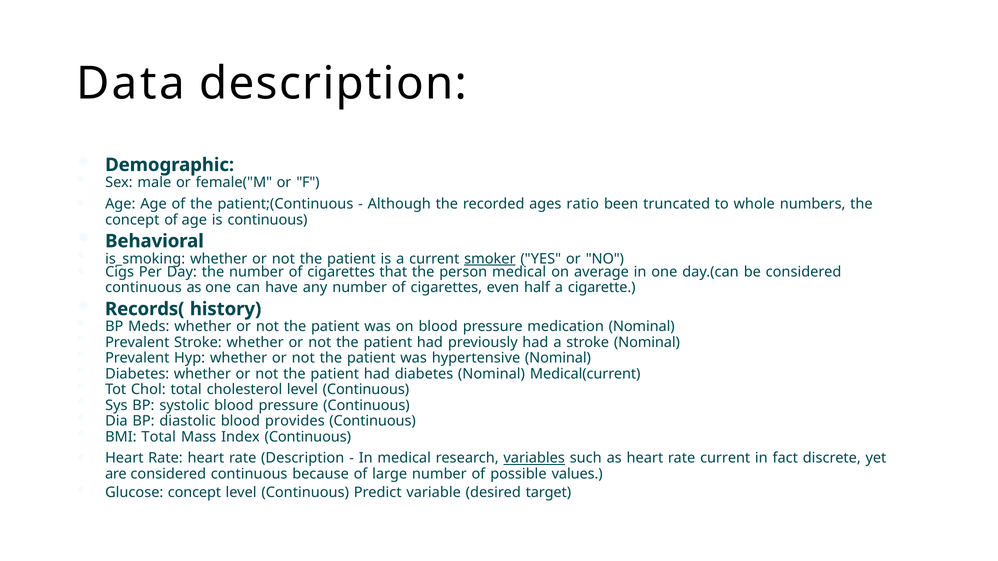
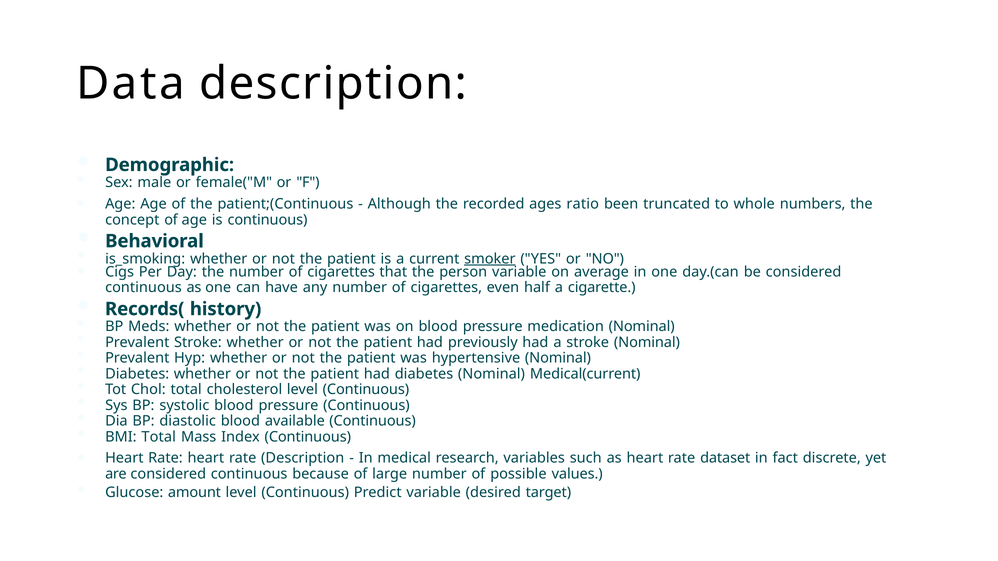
person medical: medical -> variable
provides: provides -> available
variables underline: present -> none
rate current: current -> dataset
Glucose concept: concept -> amount
